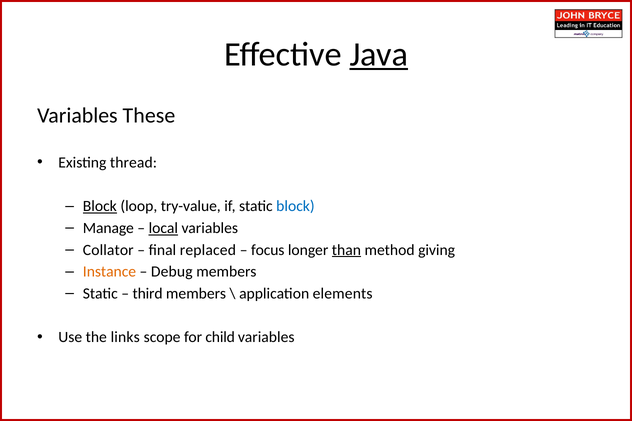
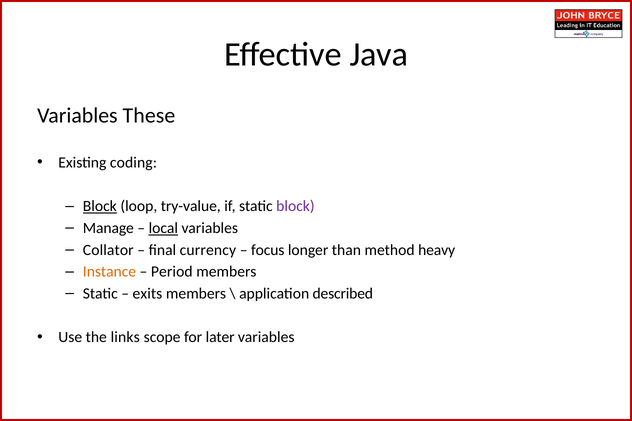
Java underline: present -> none
thread: thread -> coding
block at (295, 206) colour: blue -> purple
replaced: replaced -> currency
than underline: present -> none
giving: giving -> heavy
Debug: Debug -> Period
third: third -> exits
elements: elements -> described
child: child -> later
